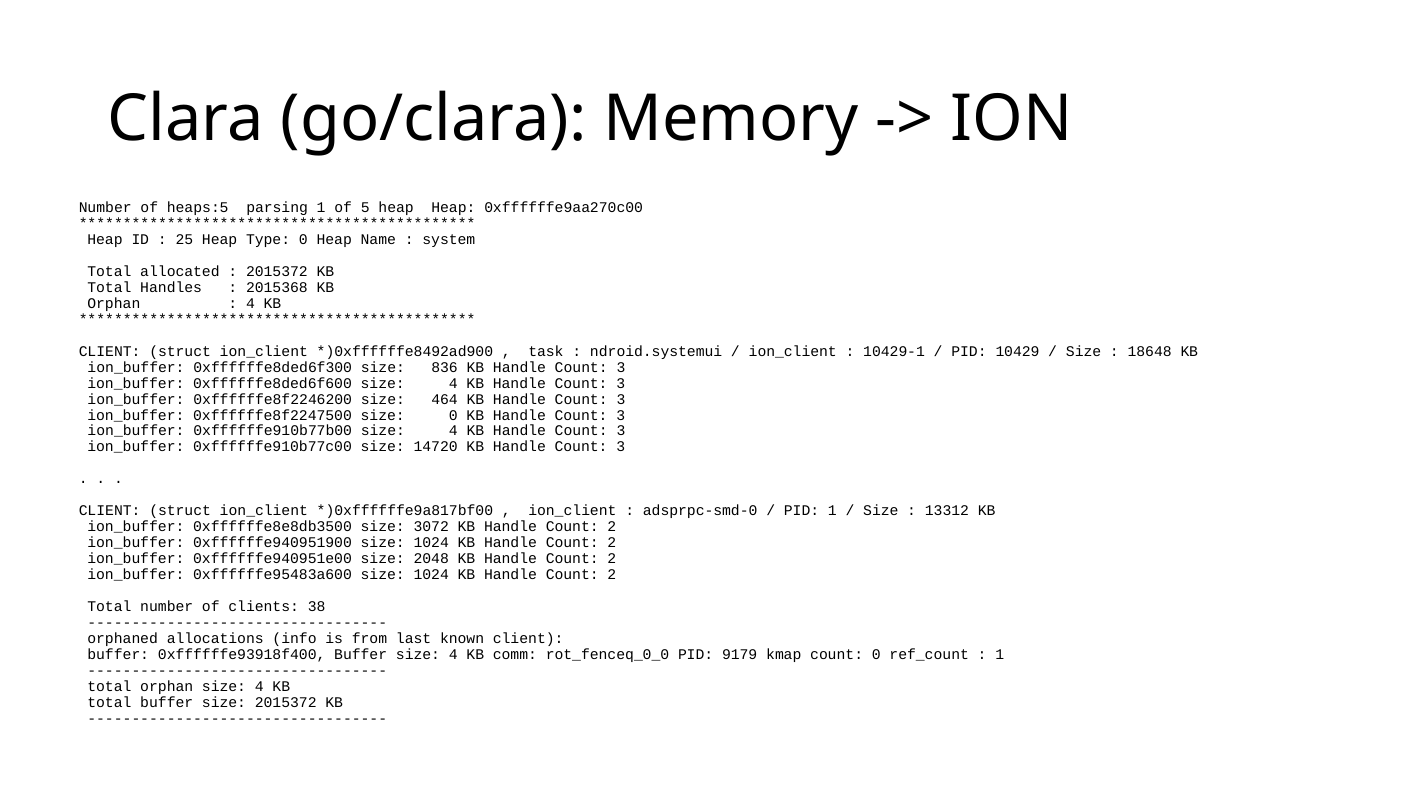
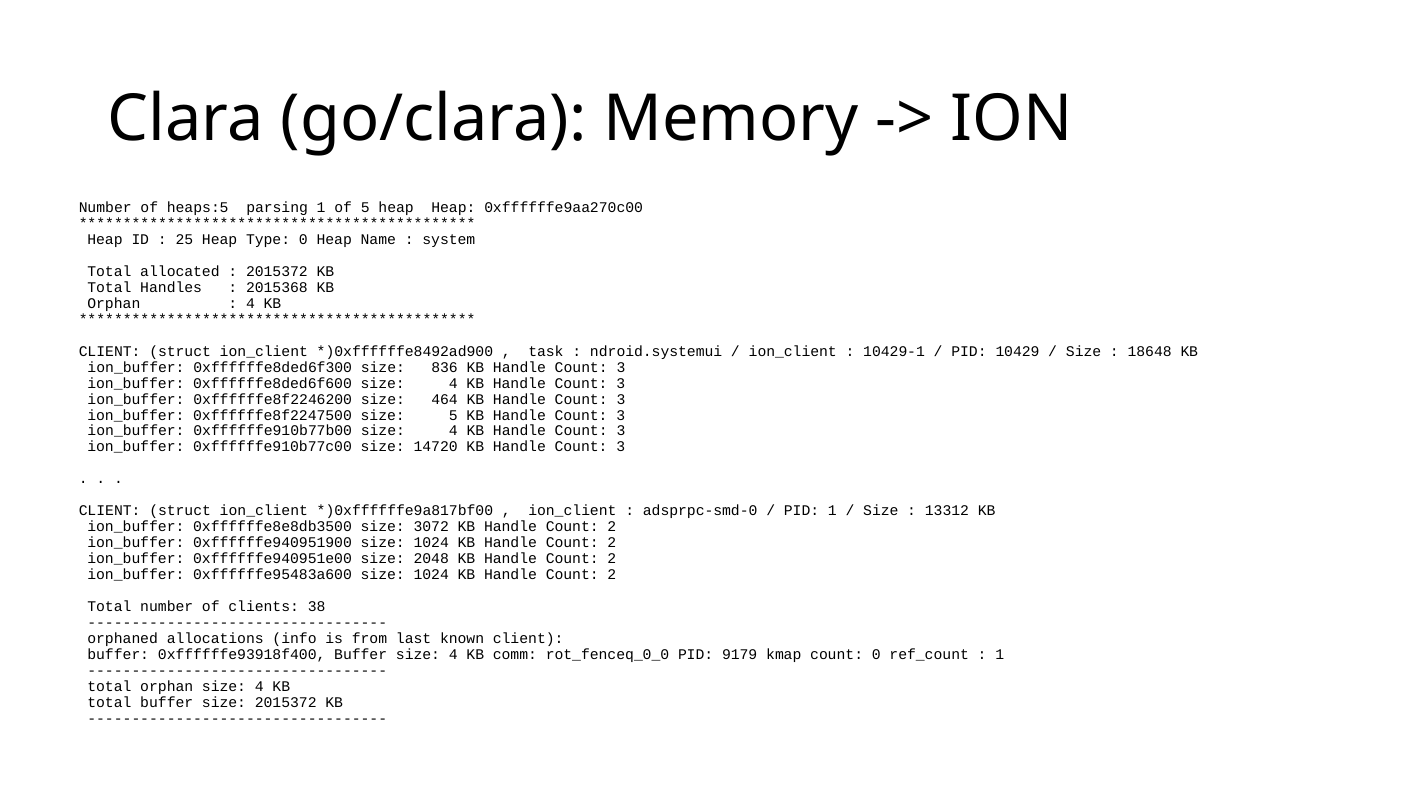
size 0: 0 -> 5
